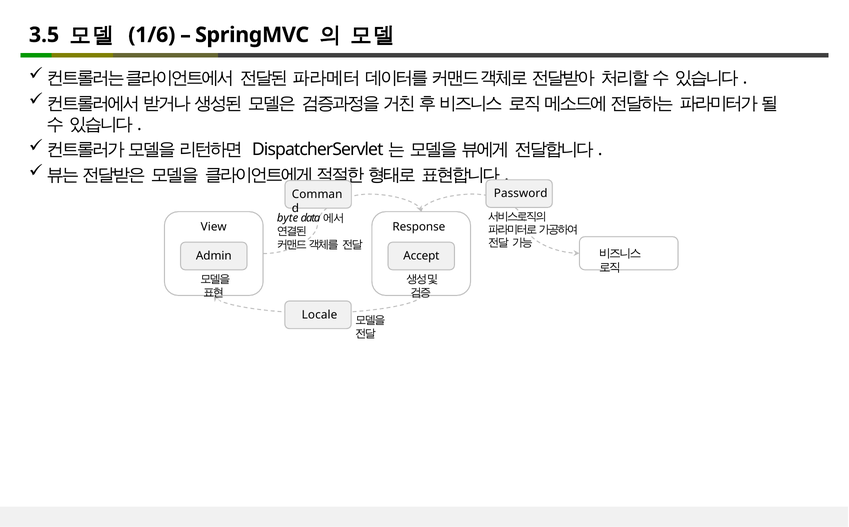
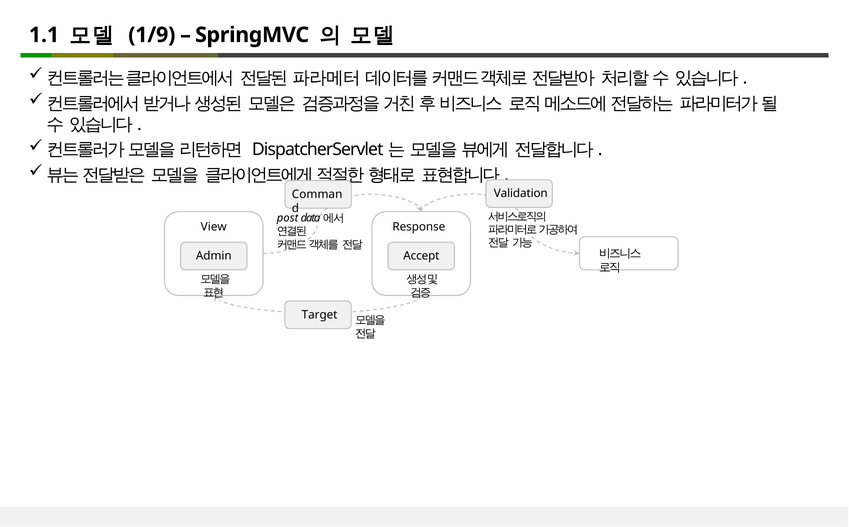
3.5: 3.5 -> 1.1
1/6: 1/6 -> 1/9
Password: Password -> Validation
byte: byte -> post
Locale: Locale -> Target
